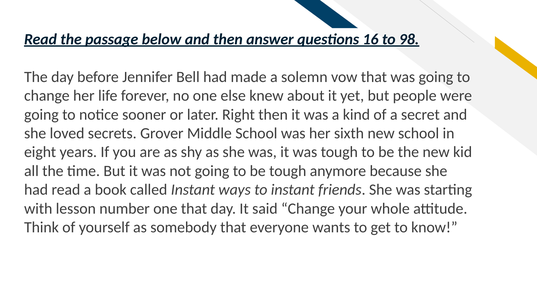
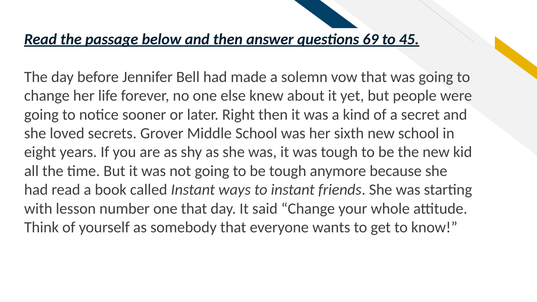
16: 16 -> 69
98: 98 -> 45
